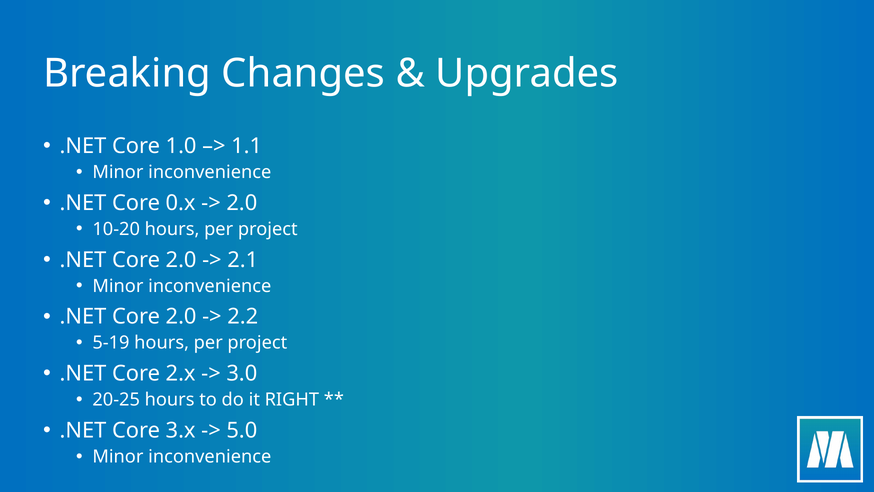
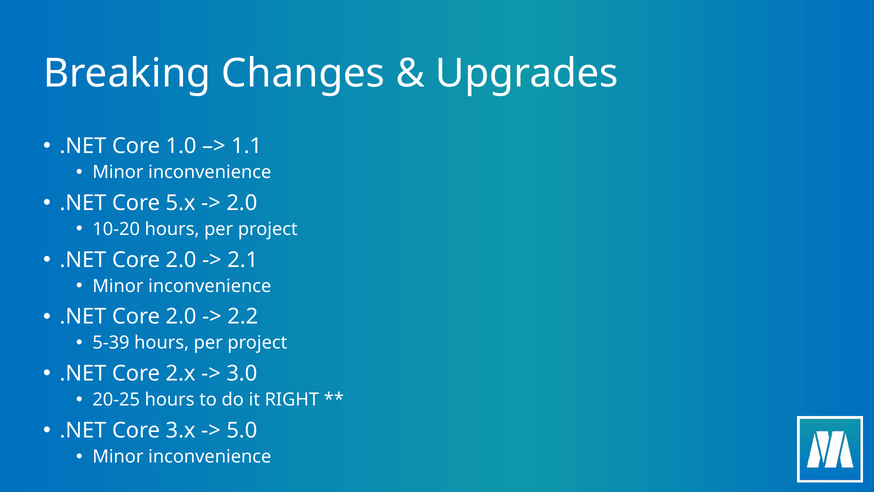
0.x: 0.x -> 5.x
5-19: 5-19 -> 5-39
